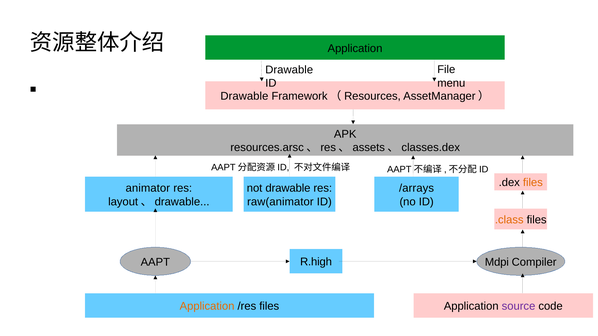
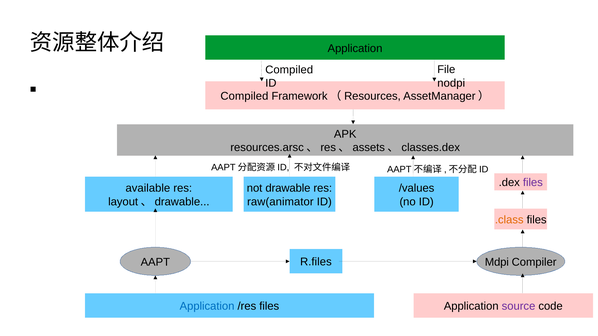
Drawable at (289, 70): Drawable -> Compiled
menu: menu -> nodpi
Drawable at (244, 96): Drawable -> Compiled
files at (533, 183) colour: orange -> purple
animator: animator -> available
/arrays: /arrays -> /values
R.high: R.high -> R.files
Application at (207, 306) colour: orange -> blue
